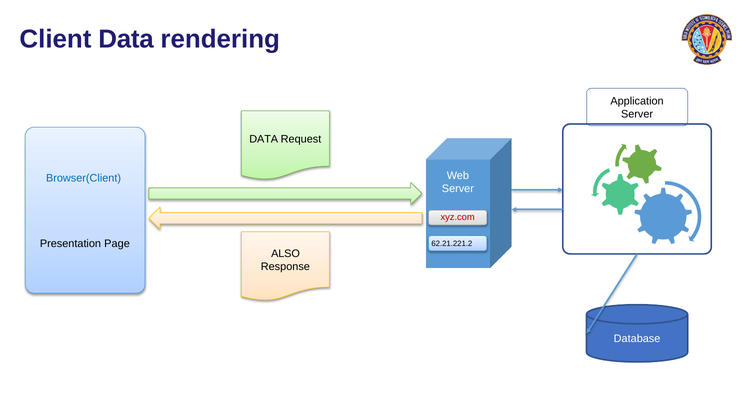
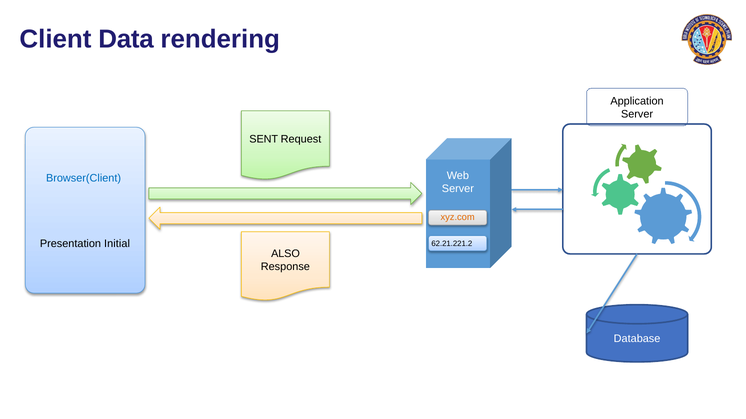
DATA at (264, 139): DATA -> SENT
xyz.com colour: red -> orange
Page: Page -> Initial
